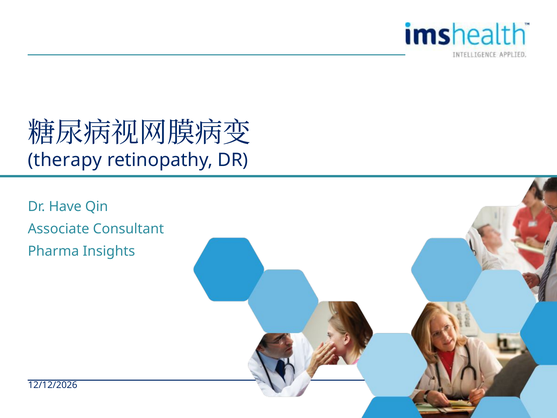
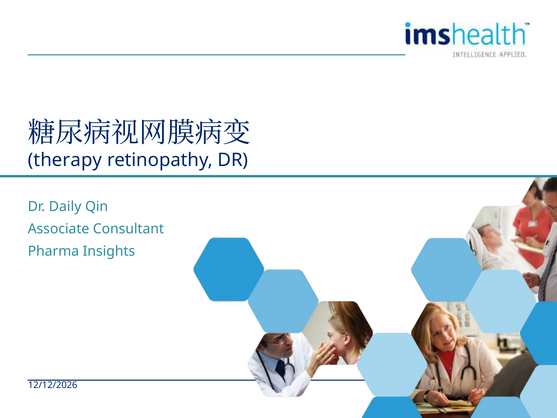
Have: Have -> Daily
